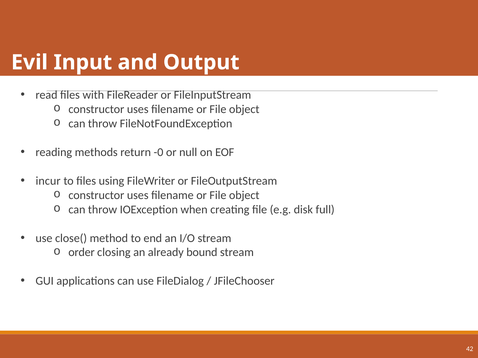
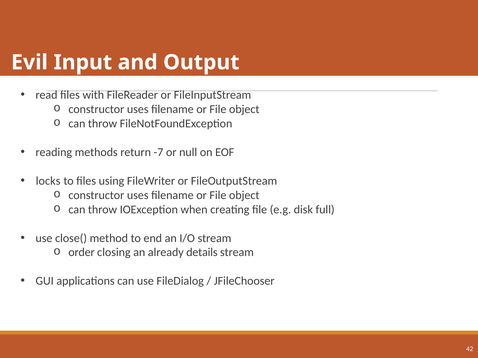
-0: -0 -> -7
incur: incur -> locks
bound: bound -> details
